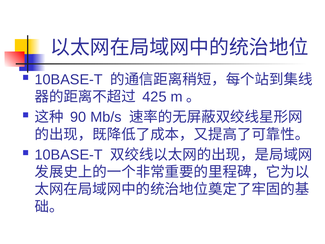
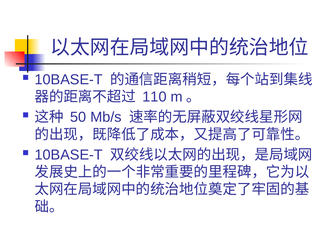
425: 425 -> 110
90: 90 -> 50
